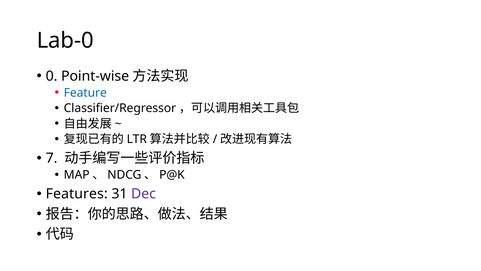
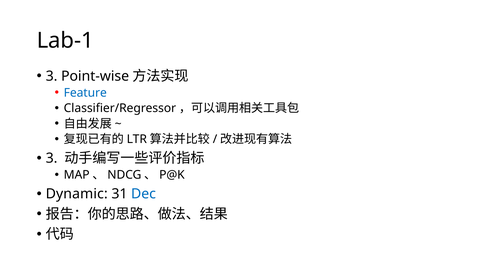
Lab-0: Lab-0 -> Lab-1
0 at (52, 76): 0 -> 3
7 at (52, 158): 7 -> 3
Features: Features -> Dynamic
Dec colour: purple -> blue
